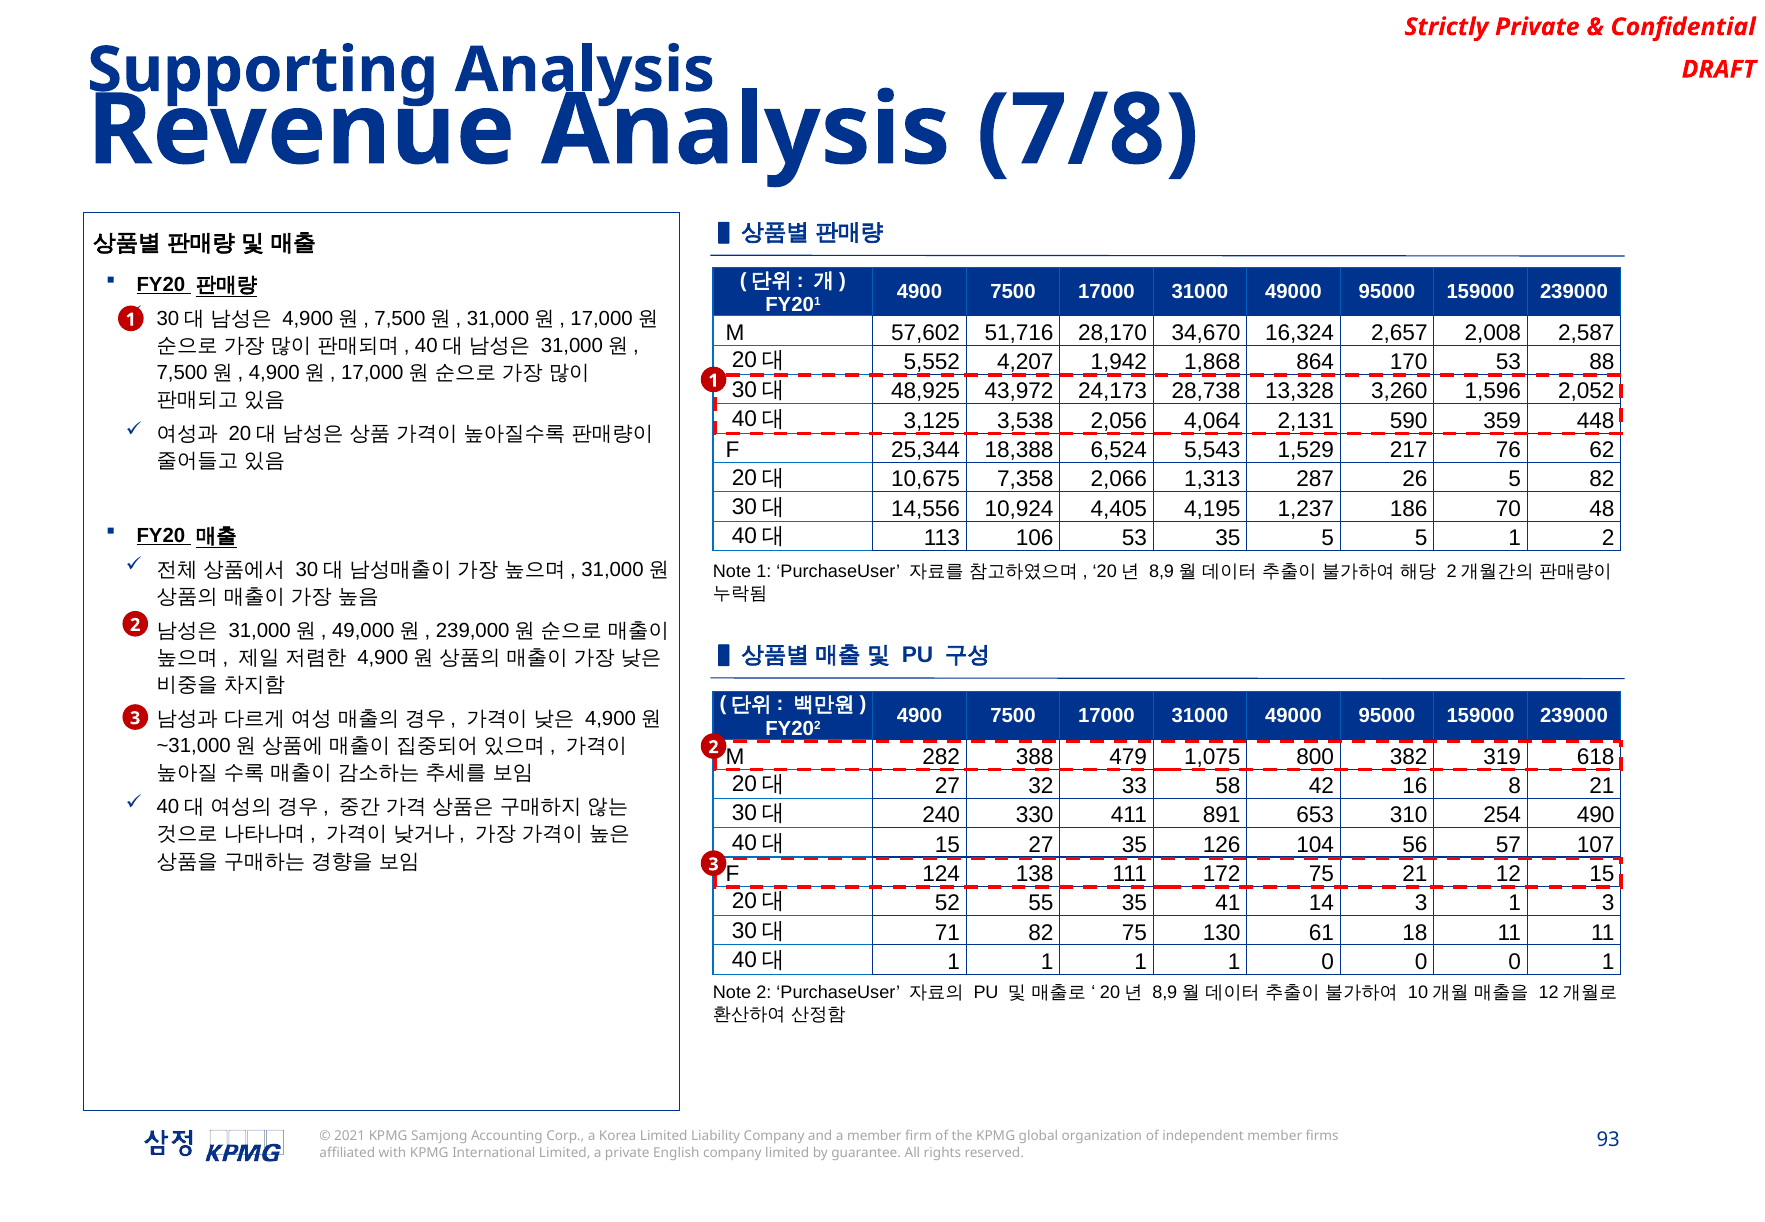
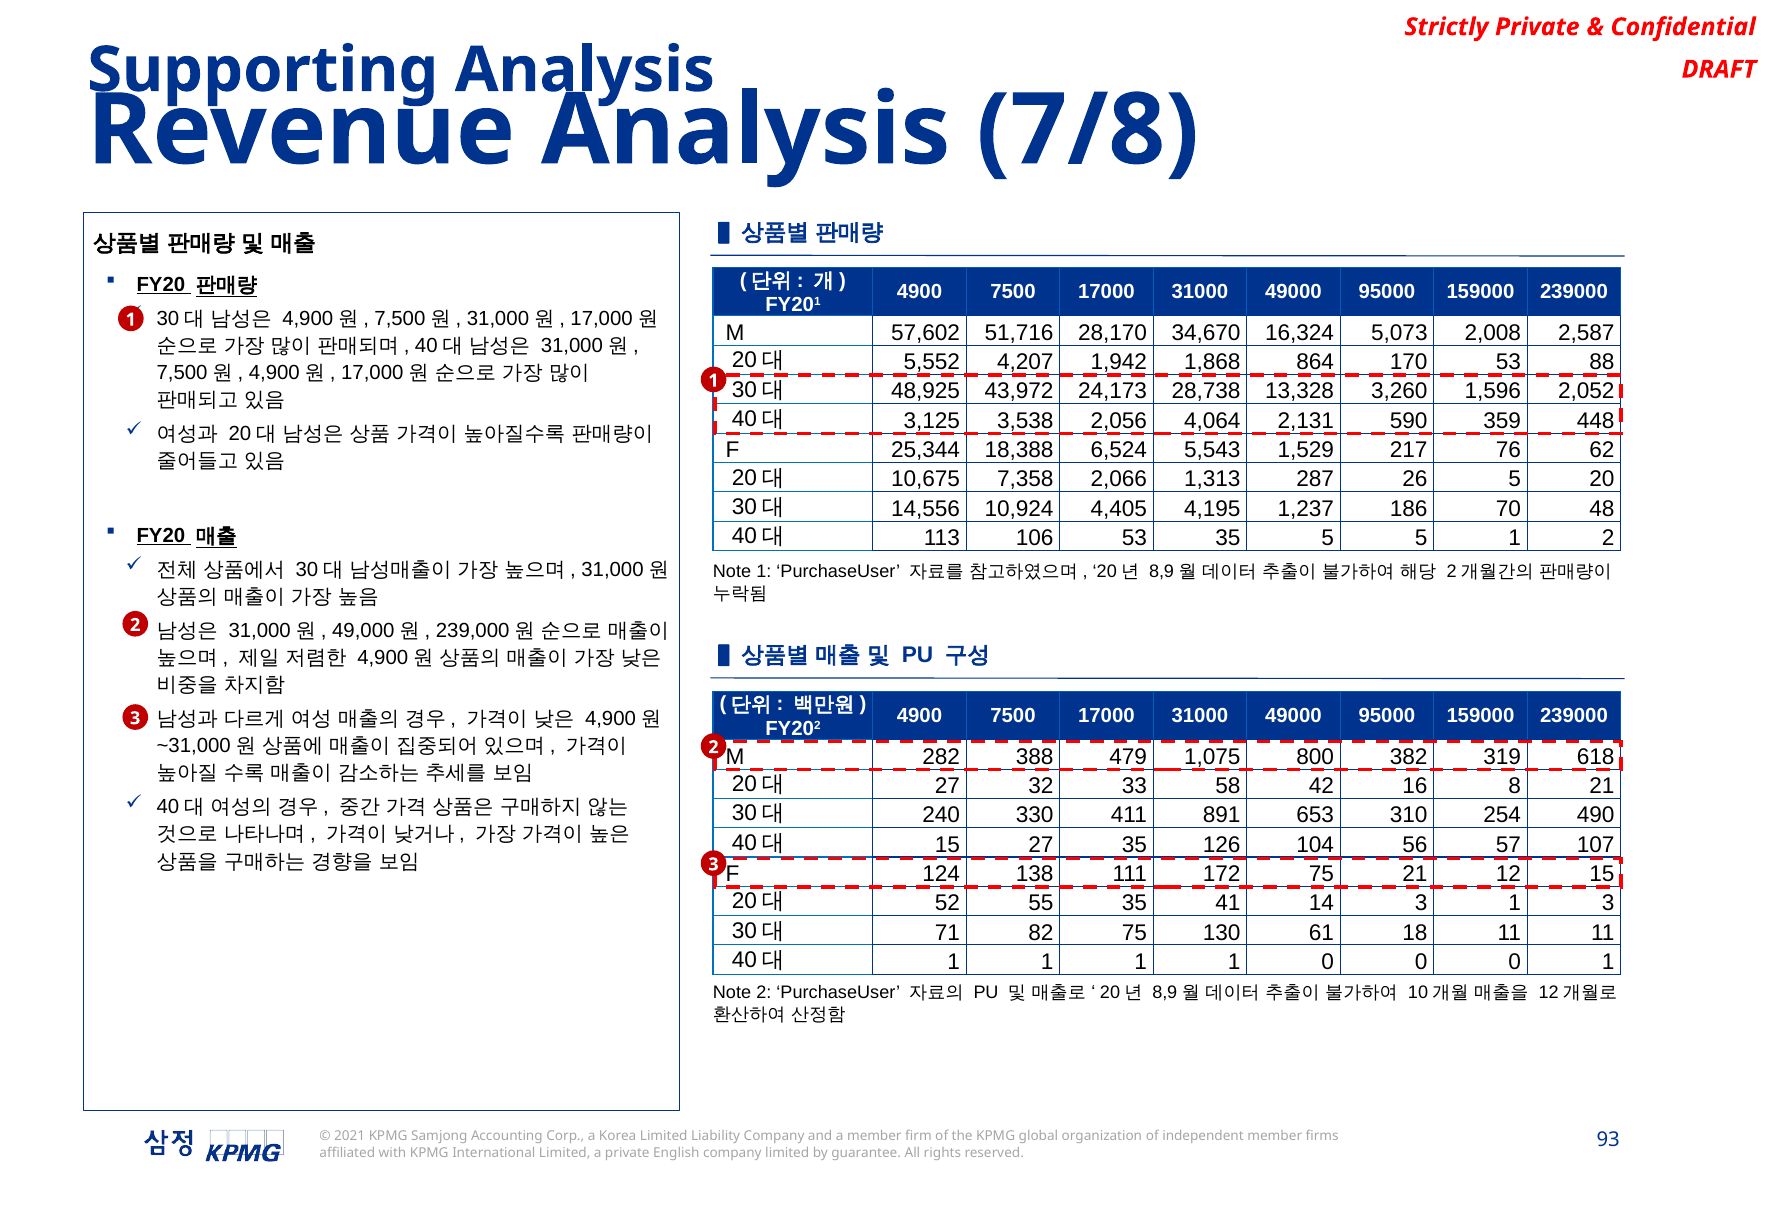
2,657: 2,657 -> 5,073
5 82: 82 -> 20
